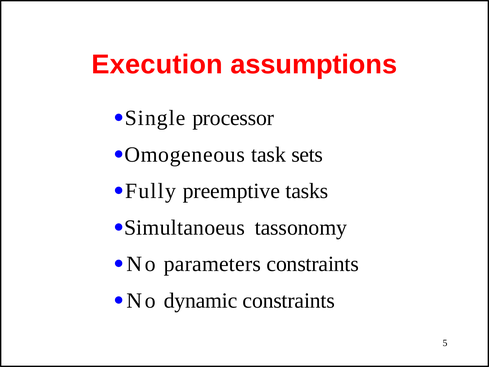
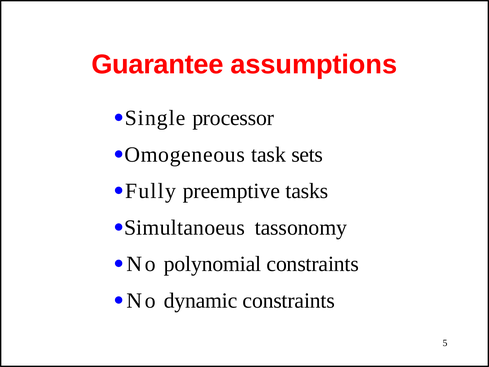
Execution: Execution -> Guarantee
parameters: parameters -> polynomial
